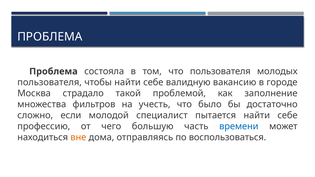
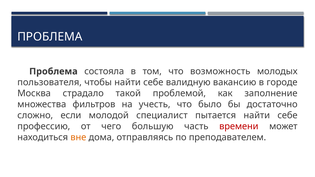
что пользователя: пользователя -> возможность
времени colour: blue -> red
воспользоваться: воспользоваться -> преподавателем
